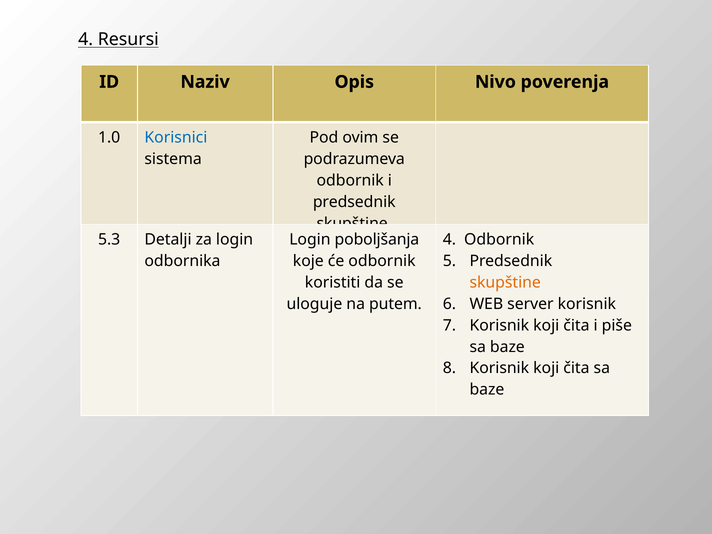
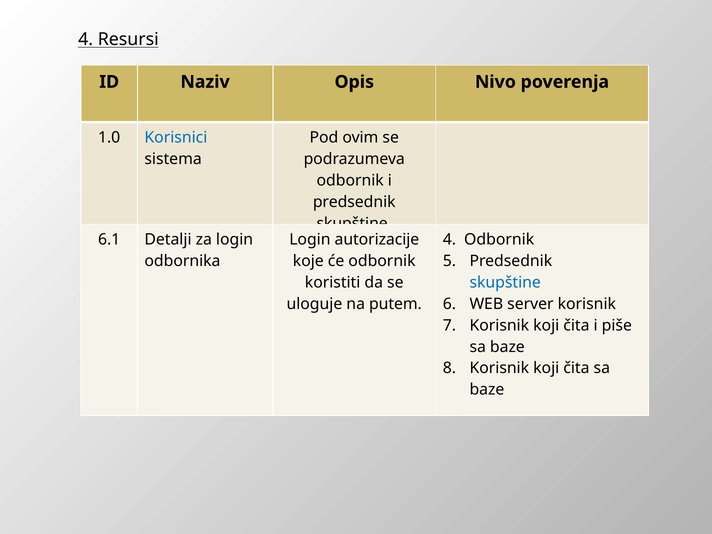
5.3: 5.3 -> 6.1
poboljšanja: poboljšanja -> autorizacije
skupštine at (505, 282) colour: orange -> blue
